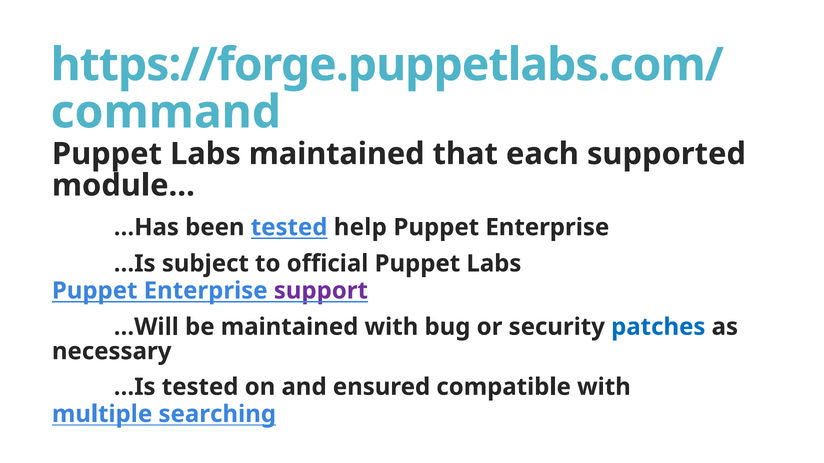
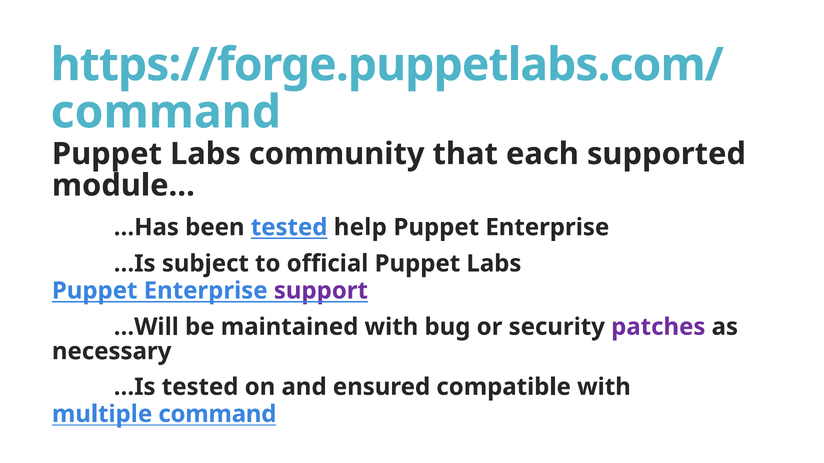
Labs maintained: maintained -> community
patches colour: blue -> purple
multiple searching: searching -> command
